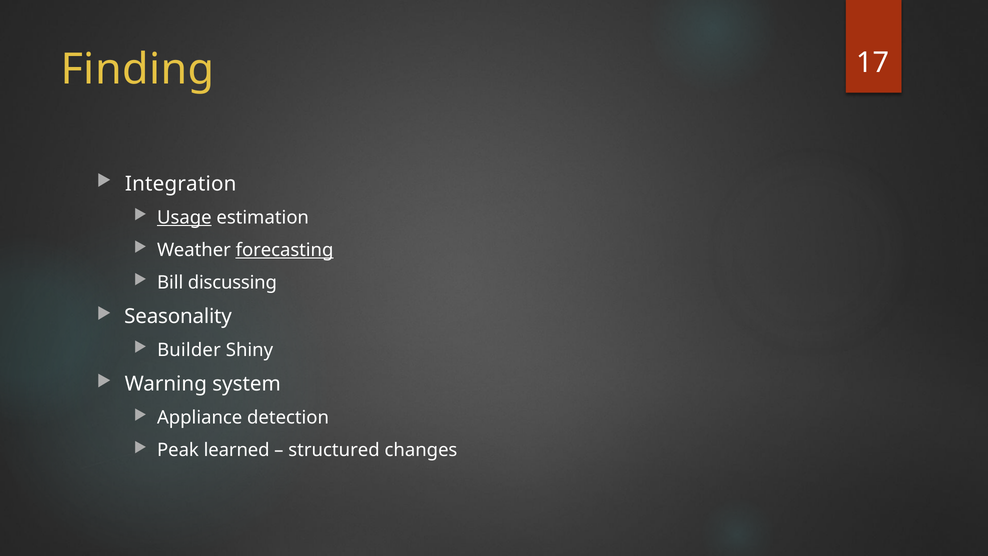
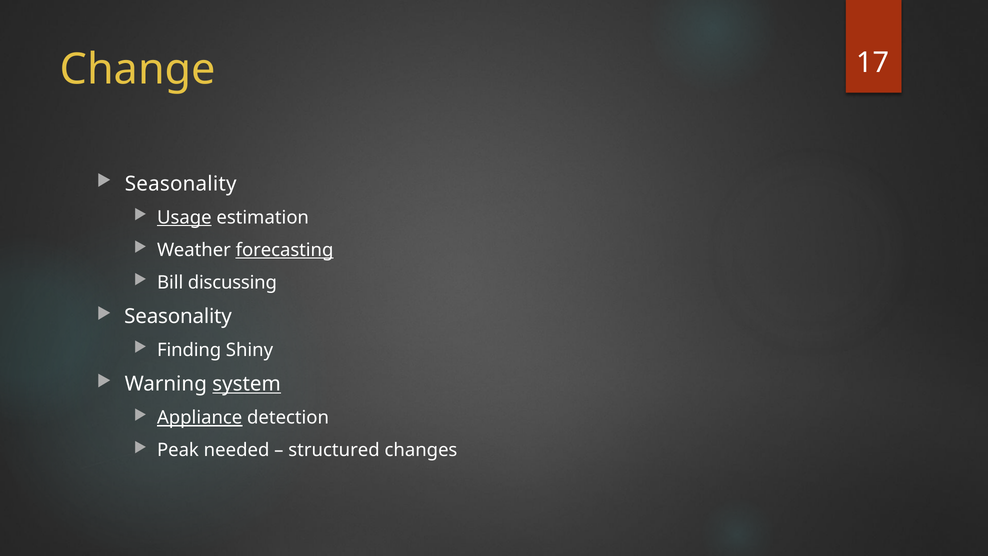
Finding: Finding -> Change
Integration at (181, 184): Integration -> Seasonality
Builder: Builder -> Finding
system underline: none -> present
Appliance underline: none -> present
learned: learned -> needed
